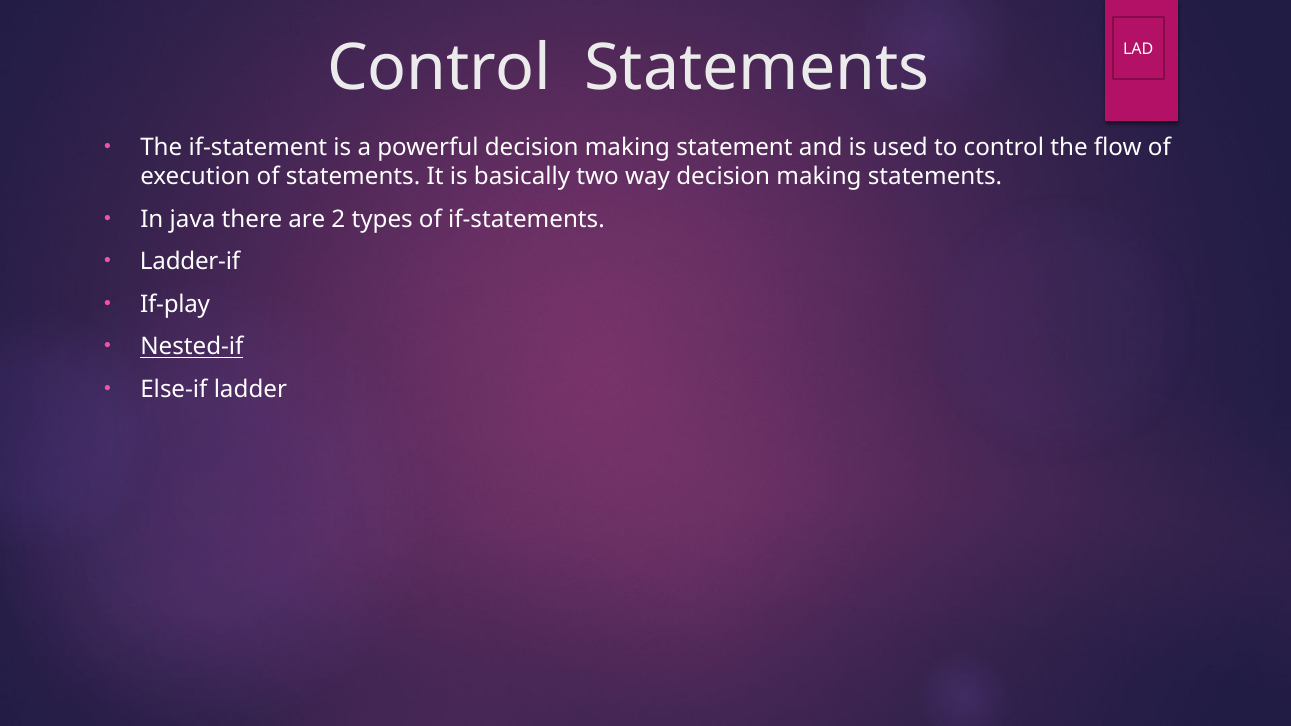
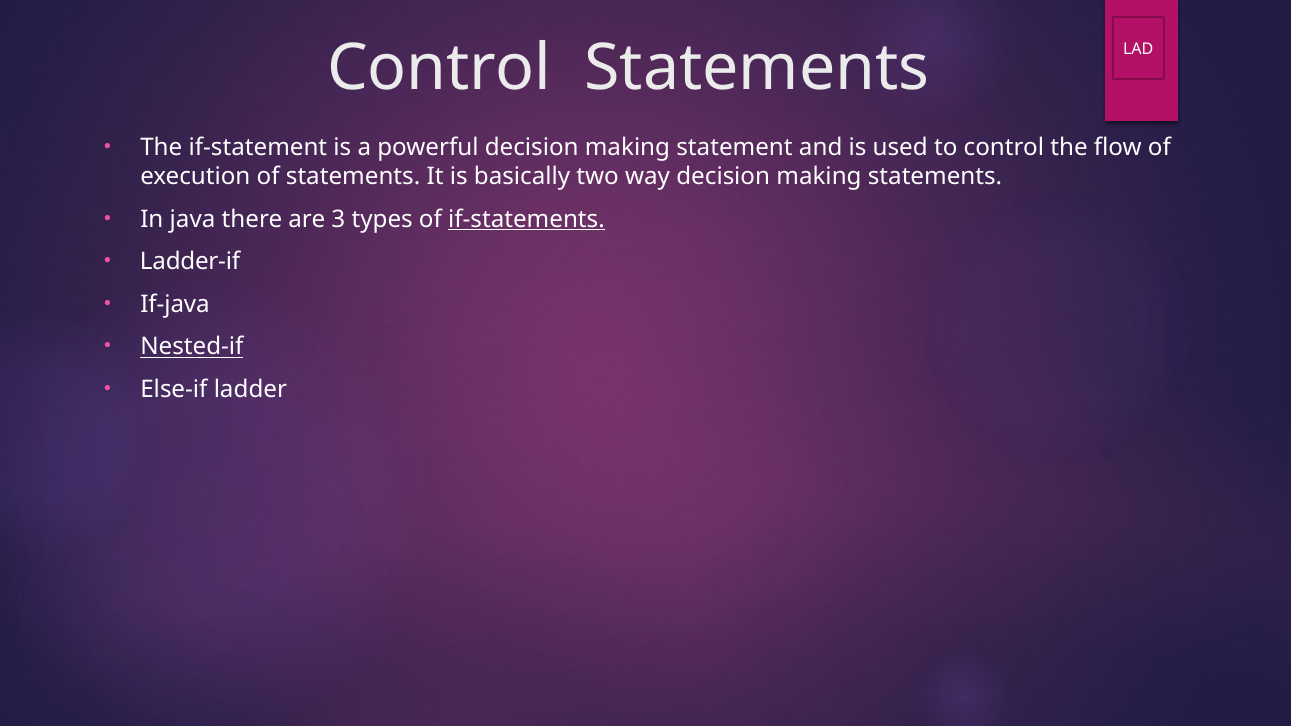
2: 2 -> 3
if-statements underline: none -> present
If-play: If-play -> If-java
